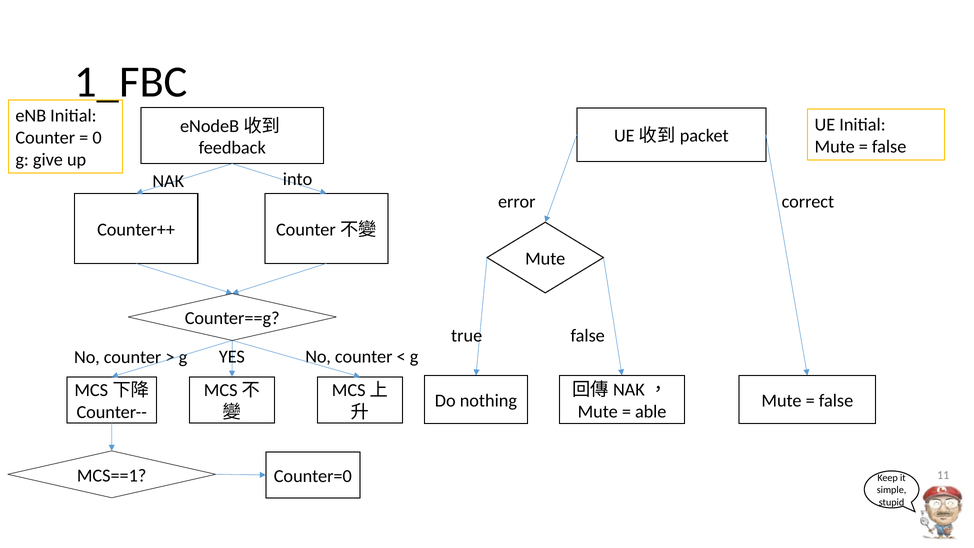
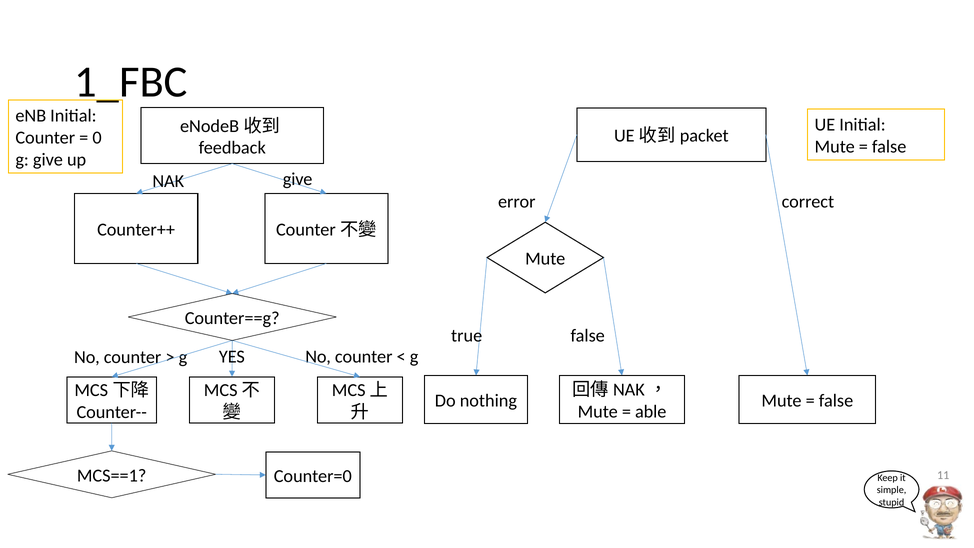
NAK into: into -> give
